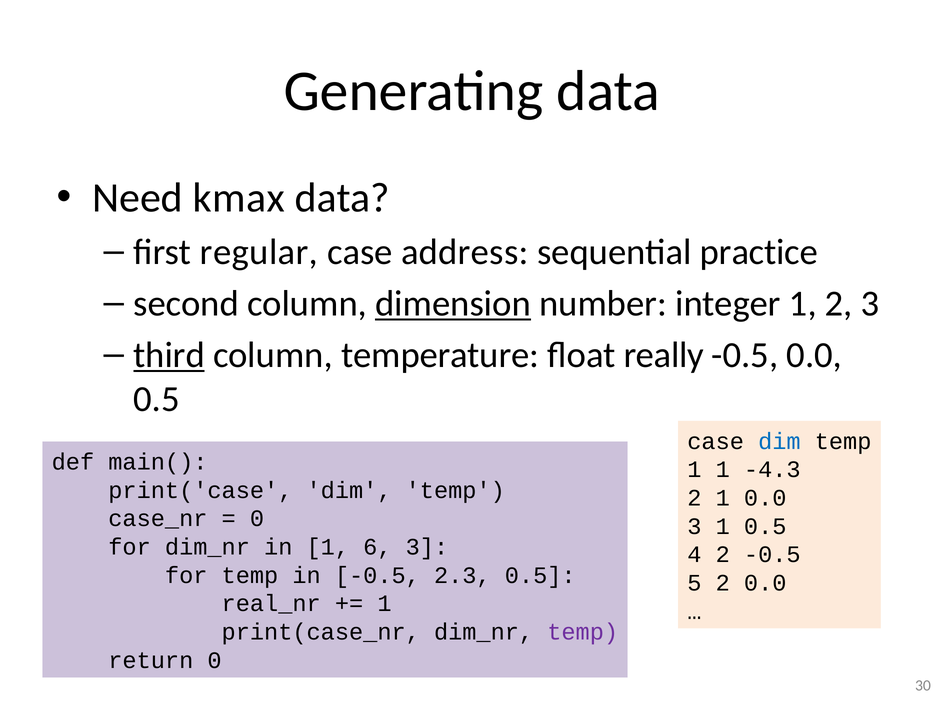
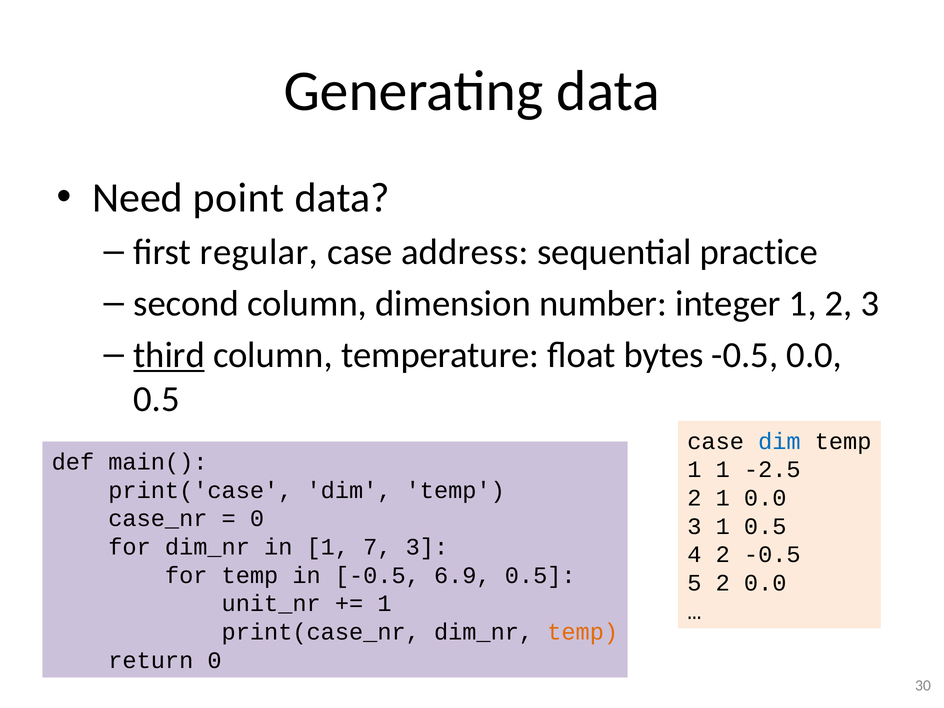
kmax: kmax -> point
dimension underline: present -> none
really: really -> bytes
-4.3: -4.3 -> -2.5
6: 6 -> 7
2.3: 2.3 -> 6.9
real_nr: real_nr -> unit_nr
temp at (583, 632) colour: purple -> orange
